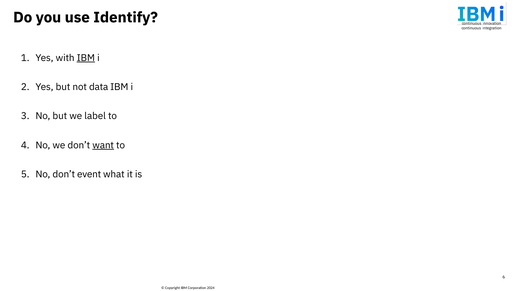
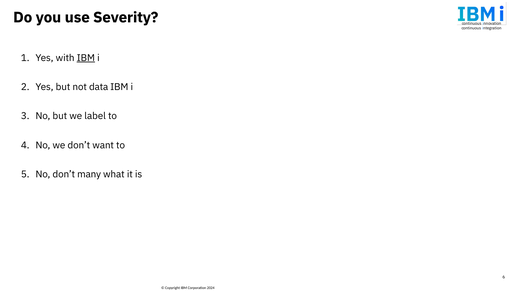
Identify: Identify -> Severity
want underline: present -> none
event: event -> many
